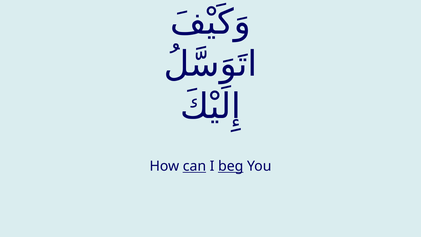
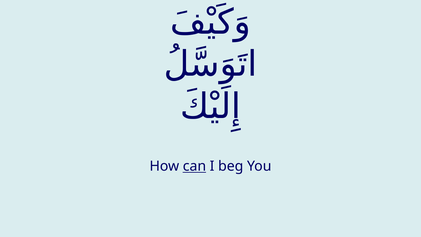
beg underline: present -> none
